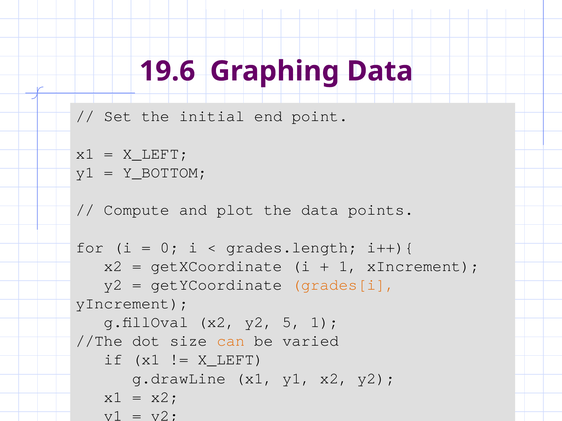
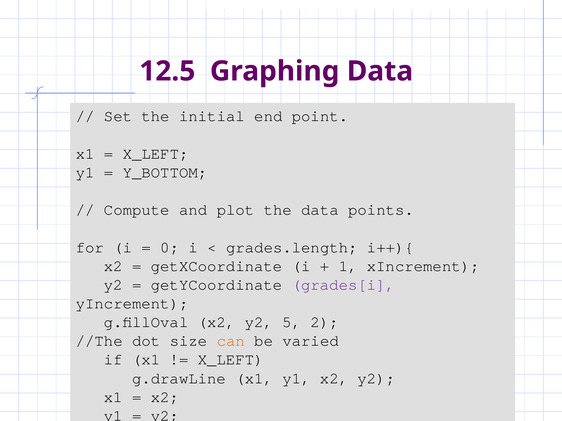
19.6: 19.6 -> 12.5
grades[i colour: orange -> purple
5 1: 1 -> 2
